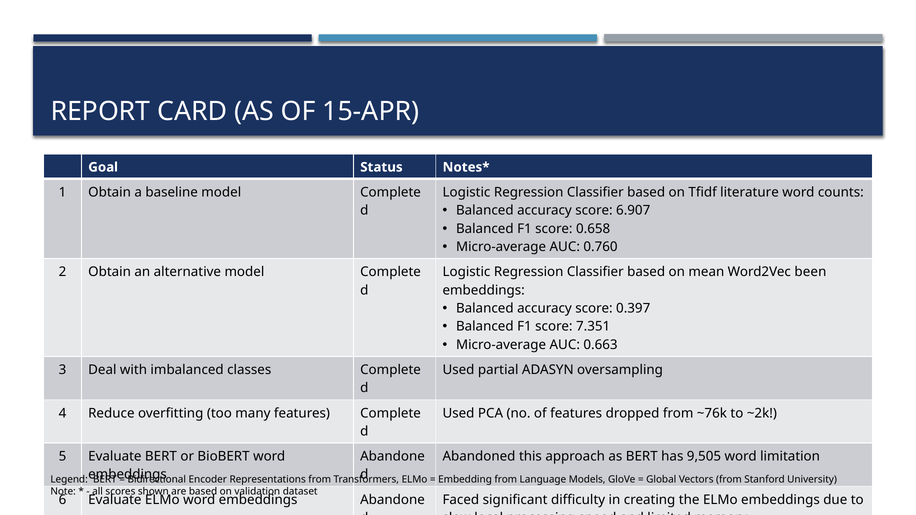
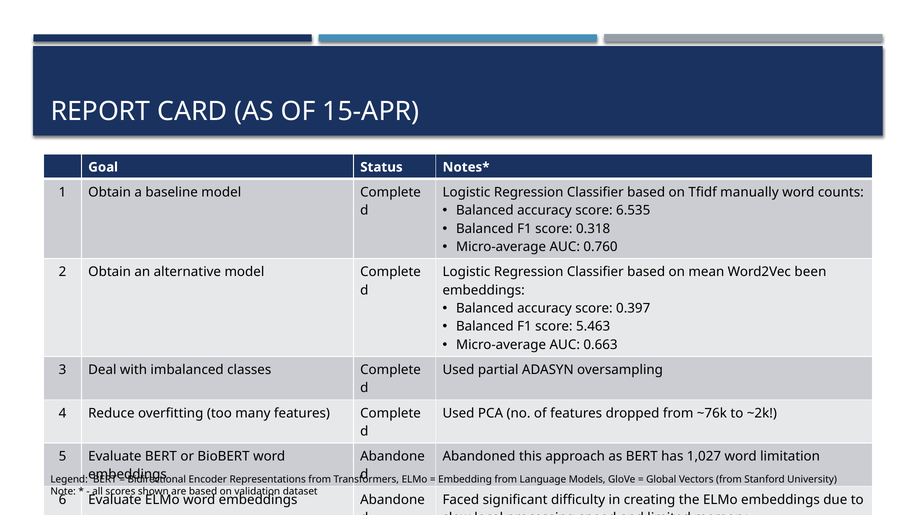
literature: literature -> manually
6.907: 6.907 -> 6.535
0.658: 0.658 -> 0.318
7.351: 7.351 -> 5.463
9,505: 9,505 -> 1,027
